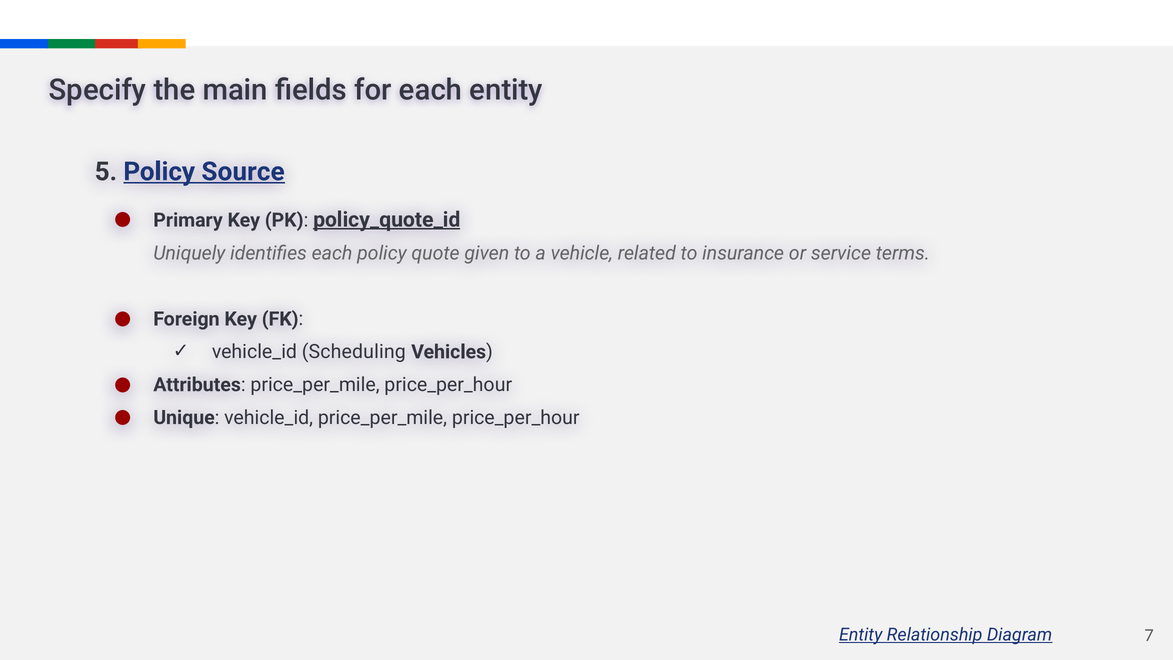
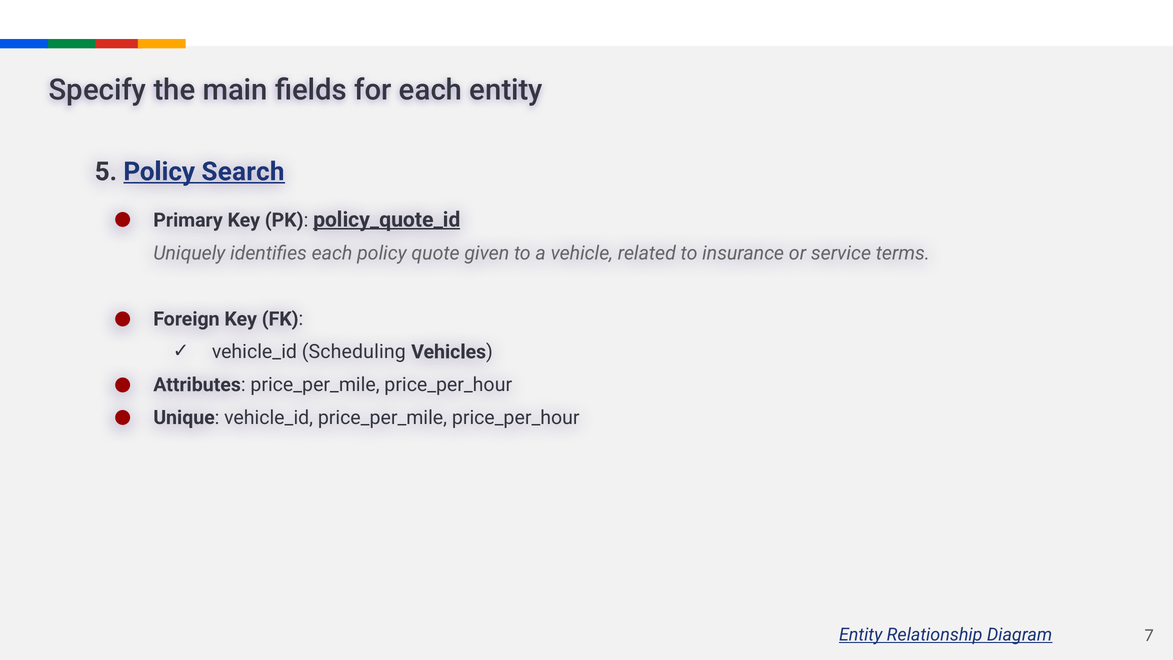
Source: Source -> Search
